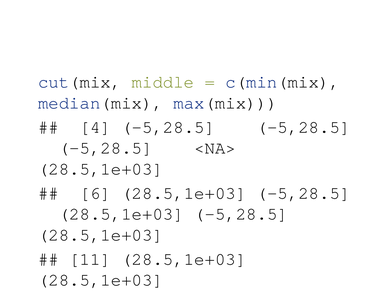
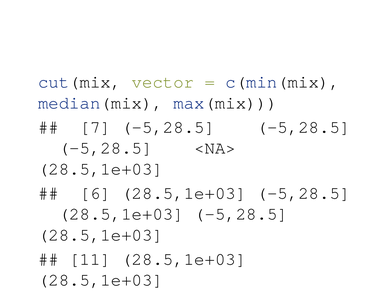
middle: middle -> vector
4: 4 -> 7
